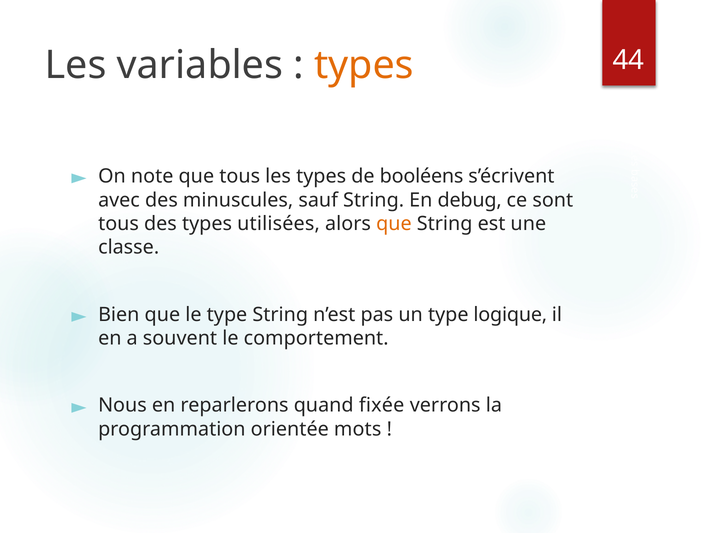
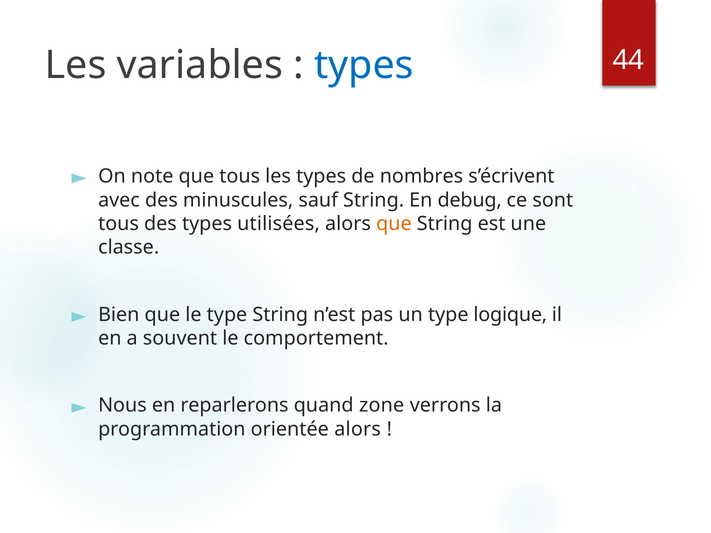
types at (364, 65) colour: orange -> blue
booléens: booléens -> nombres
fixée: fixée -> zone
orientée mots: mots -> alors
